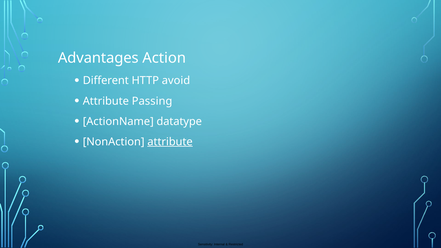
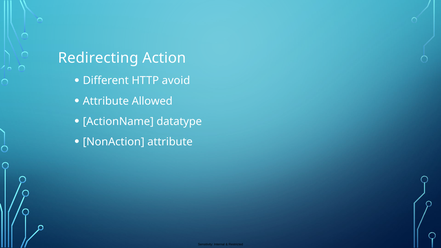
Advantages: Advantages -> Redirecting
Passing: Passing -> Allowed
attribute at (170, 142) underline: present -> none
